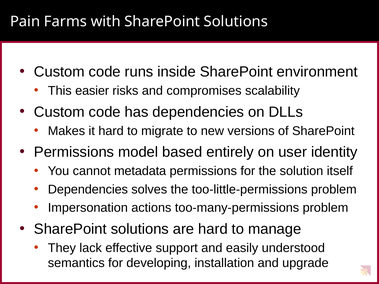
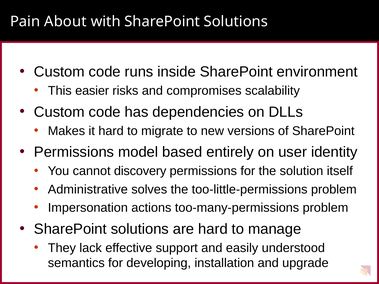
Farms: Farms -> About
metadata: metadata -> discovery
Dependencies at (88, 190): Dependencies -> Administrative
